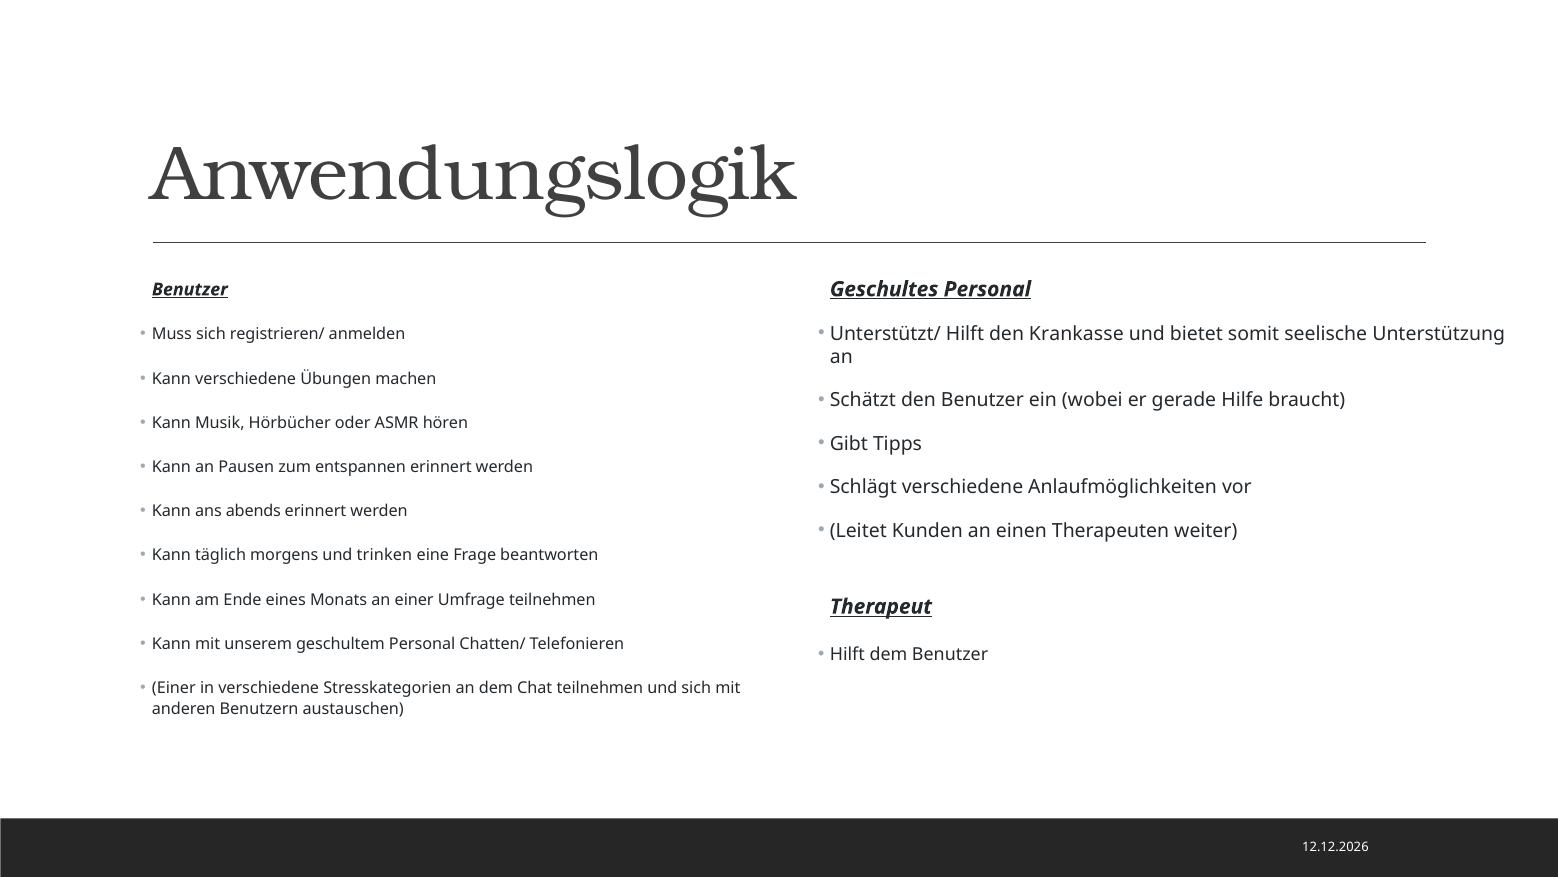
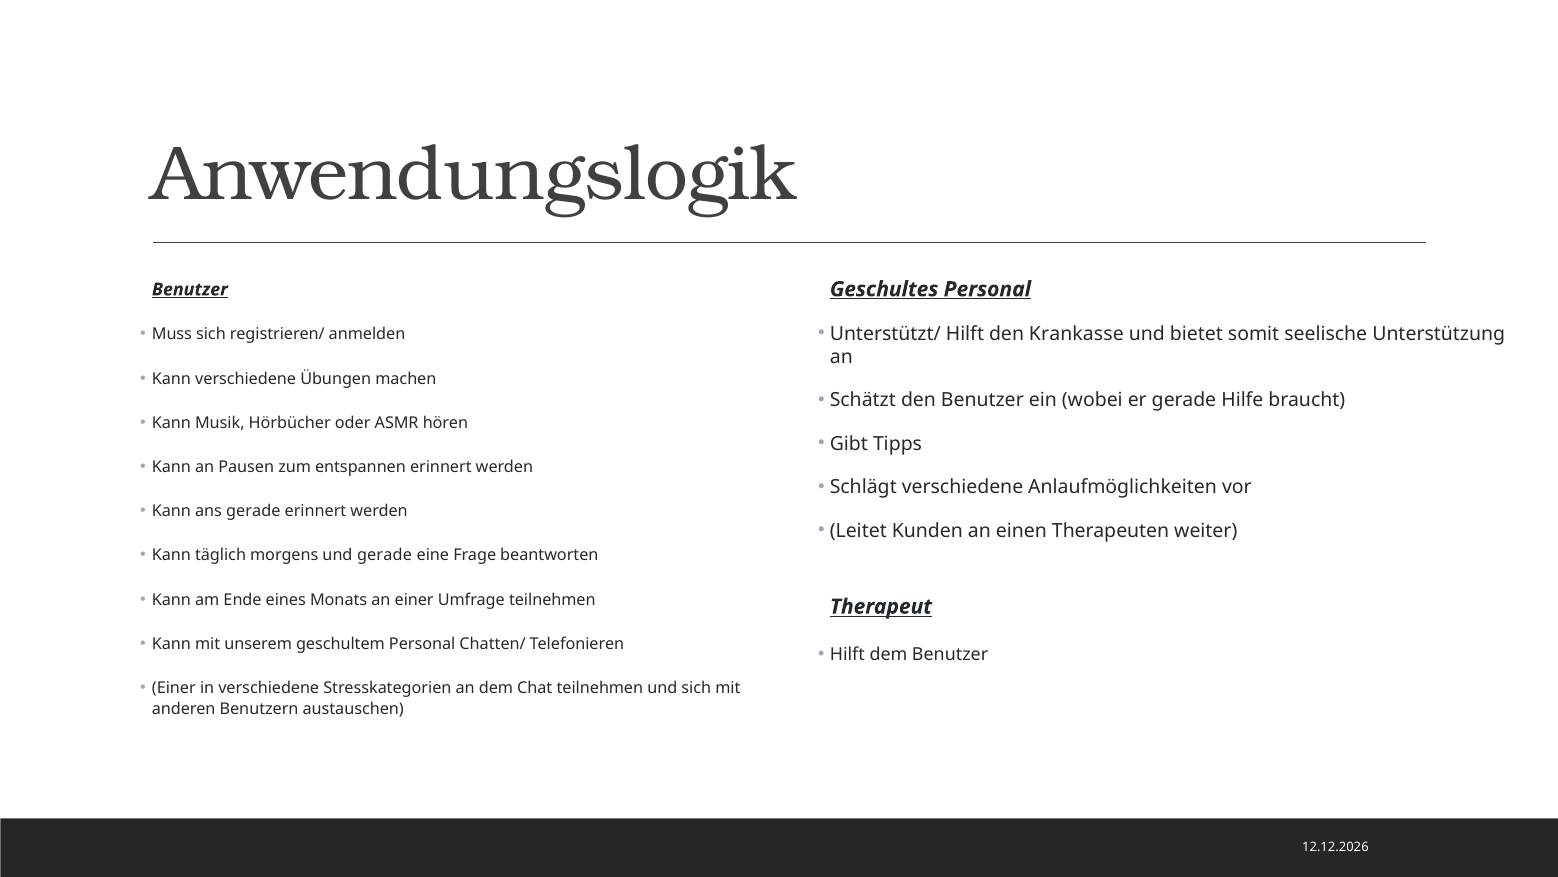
ans abends: abends -> gerade
und trinken: trinken -> gerade
